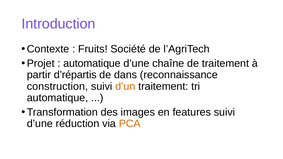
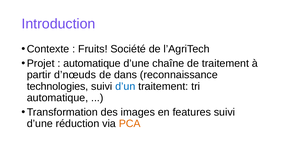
d’répartis: d’répartis -> d’nœuds
construction: construction -> technologies
d’un colour: orange -> blue
